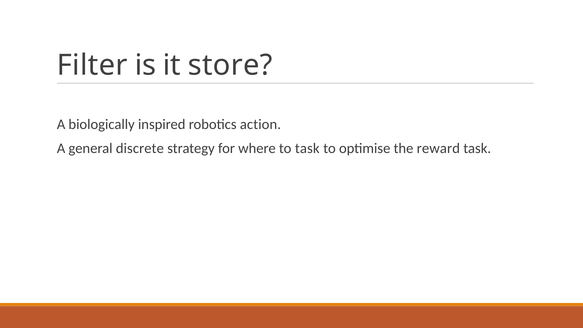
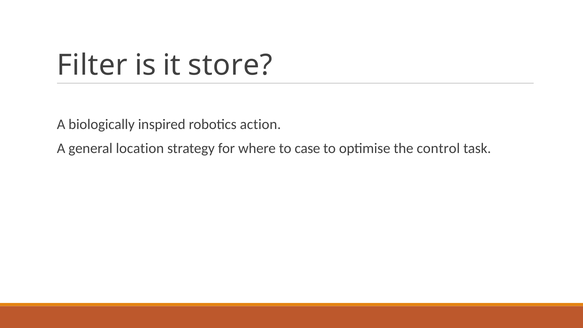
discrete: discrete -> location
to task: task -> case
reward: reward -> control
